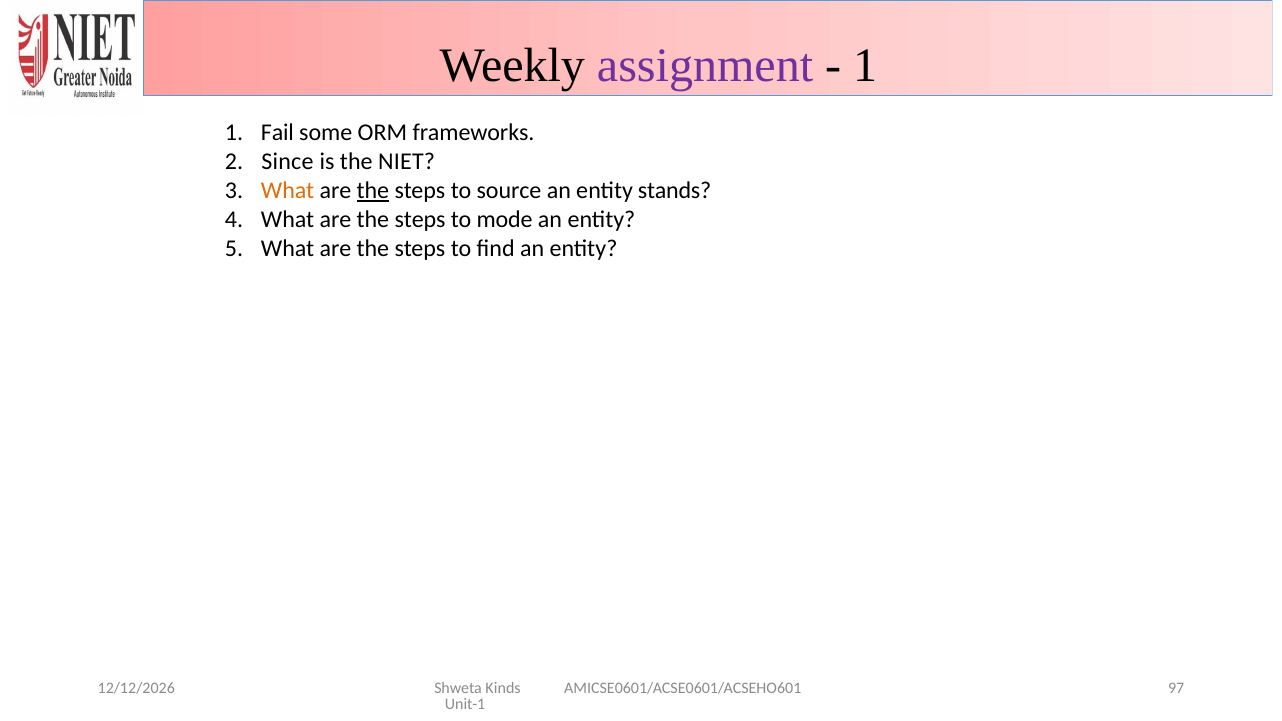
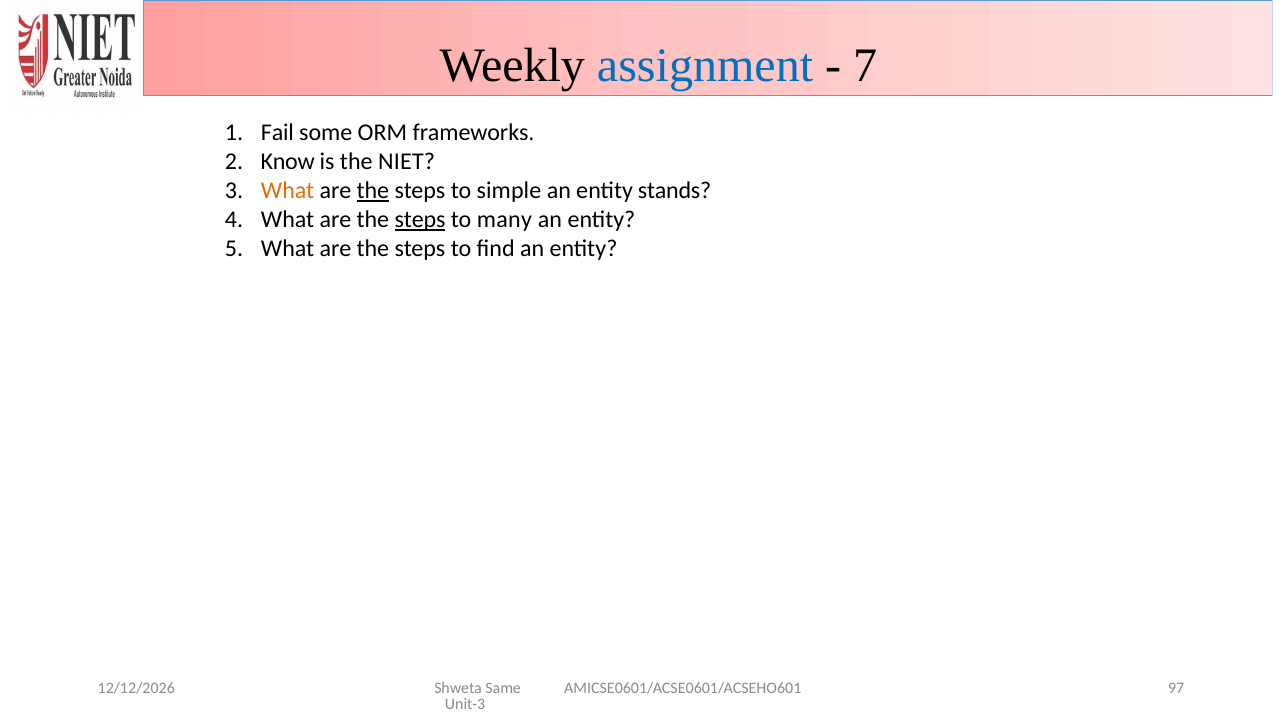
assignment colour: purple -> blue
1 at (865, 65): 1 -> 7
Since: Since -> Know
source: source -> simple
steps at (420, 219) underline: none -> present
mode: mode -> many
Kinds: Kinds -> Same
Unit-1: Unit-1 -> Unit-3
